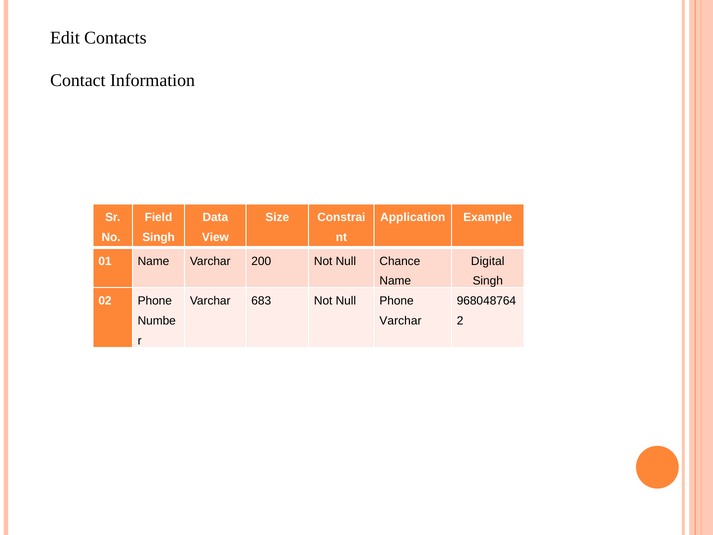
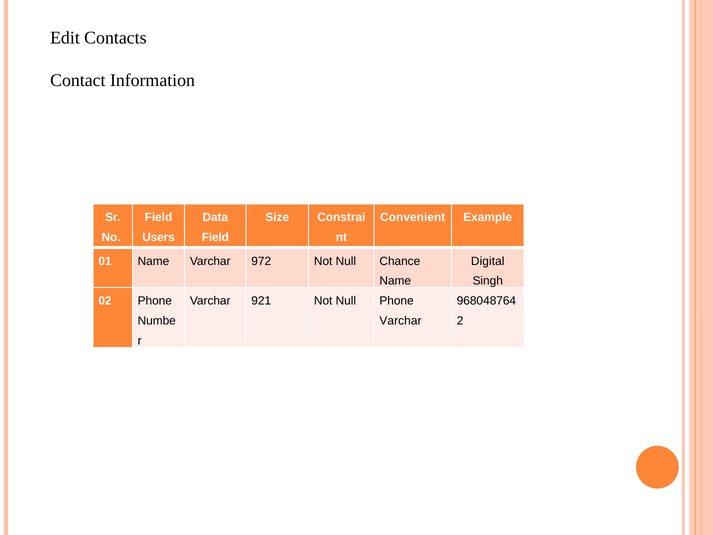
Application: Application -> Convenient
Singh at (159, 237): Singh -> Users
View at (215, 237): View -> Field
200: 200 -> 972
683: 683 -> 921
